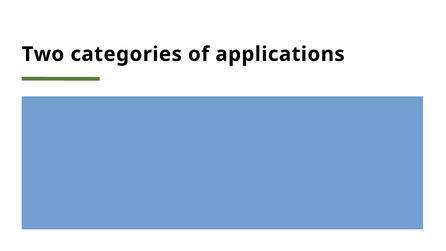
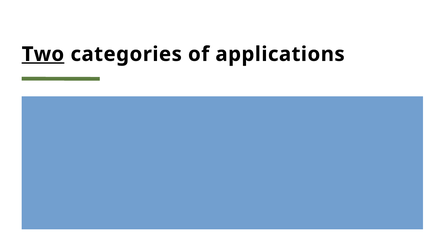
Two underline: none -> present
